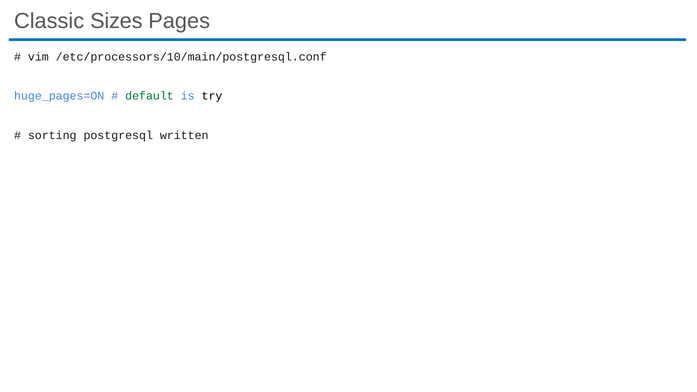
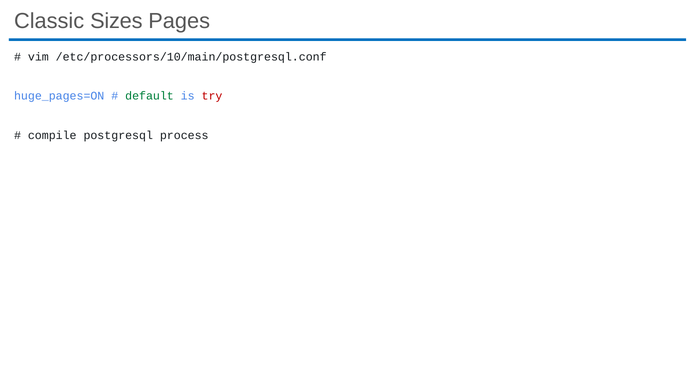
try colour: black -> red
sorting: sorting -> compile
written: written -> process
